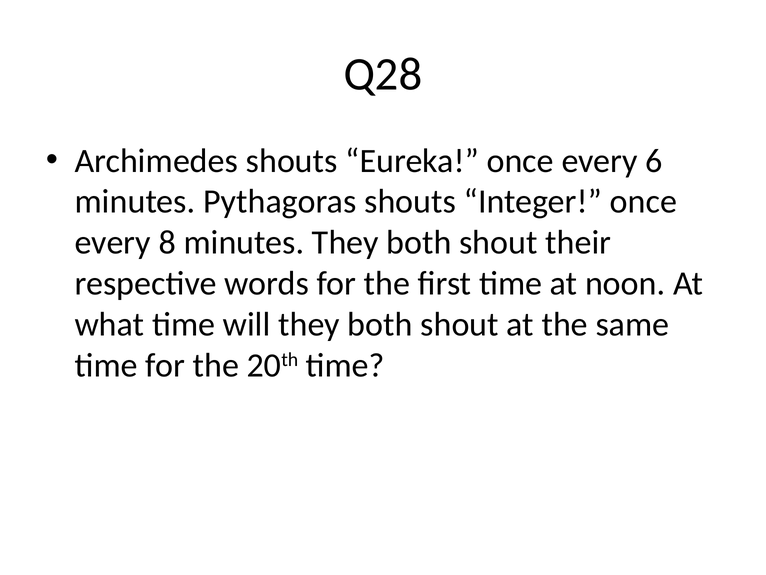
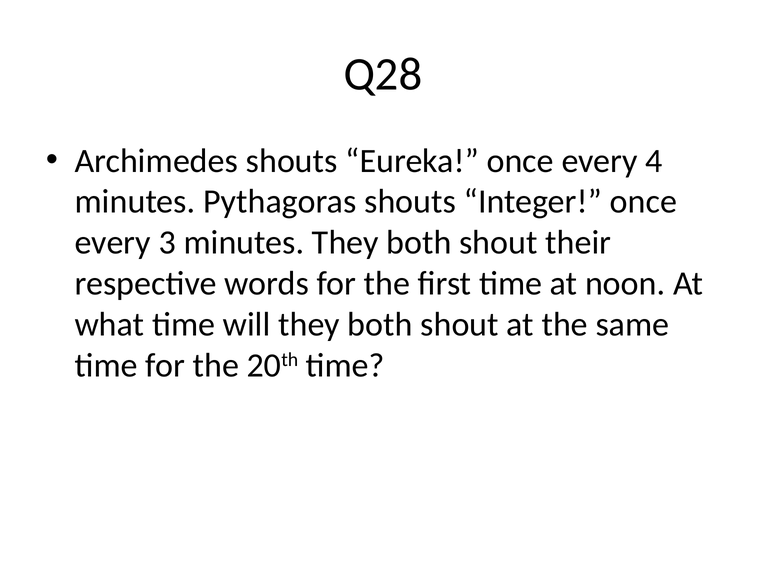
6: 6 -> 4
8: 8 -> 3
